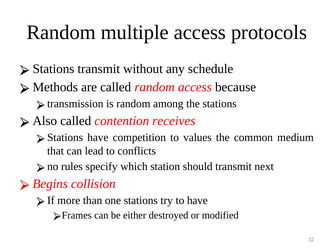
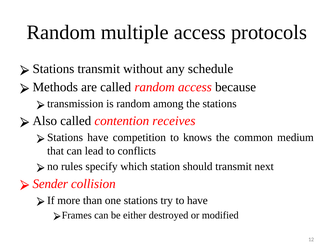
values: values -> knows
Begins: Begins -> Sender
